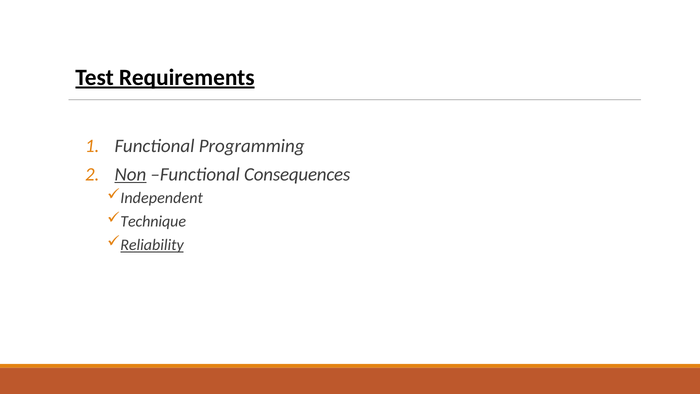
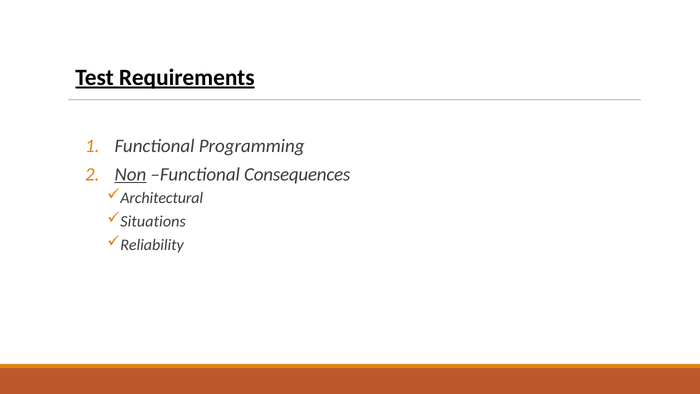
Independent: Independent -> Architectural
Technique: Technique -> Situations
Reliability underline: present -> none
